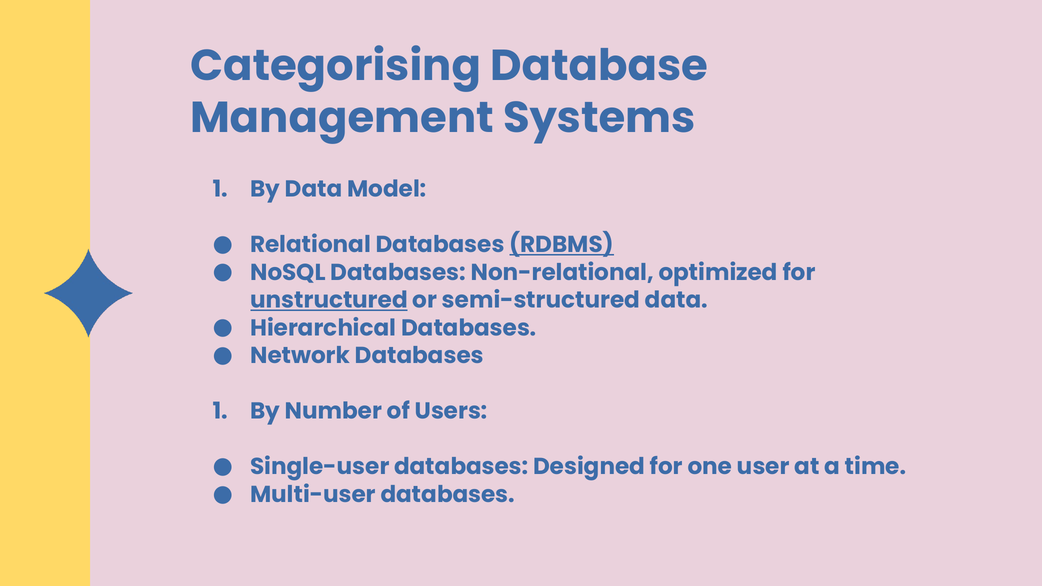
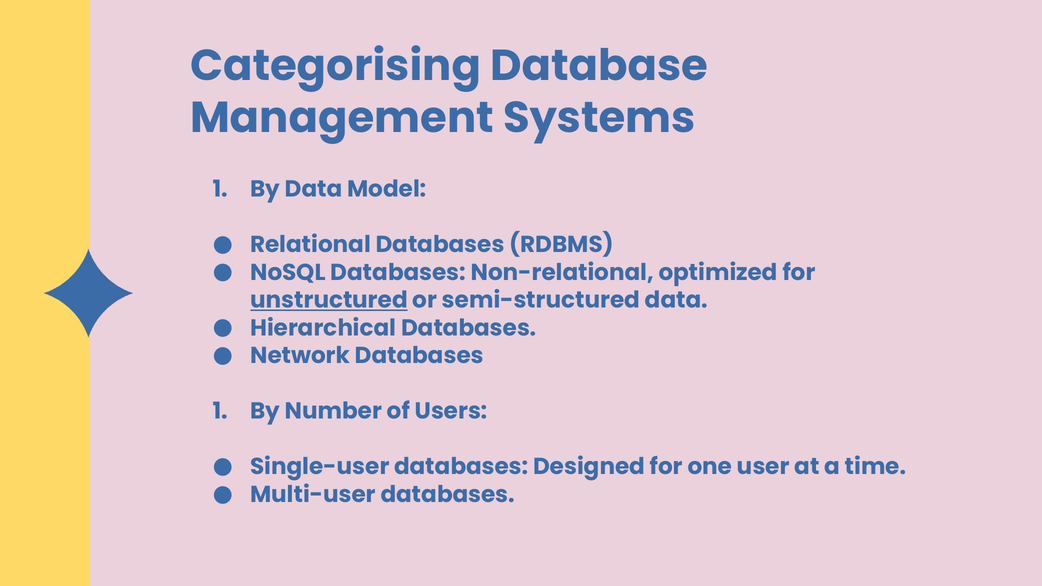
RDBMS underline: present -> none
